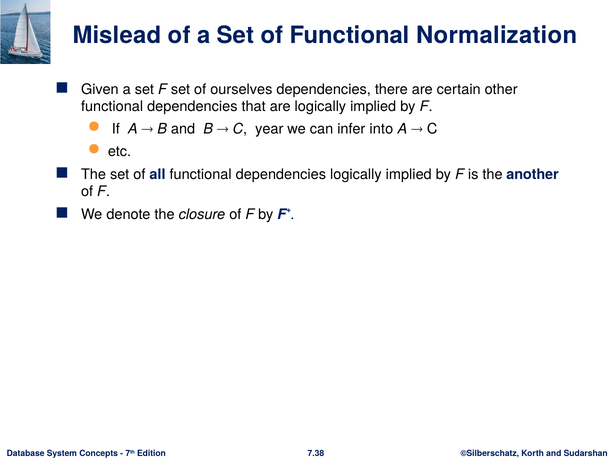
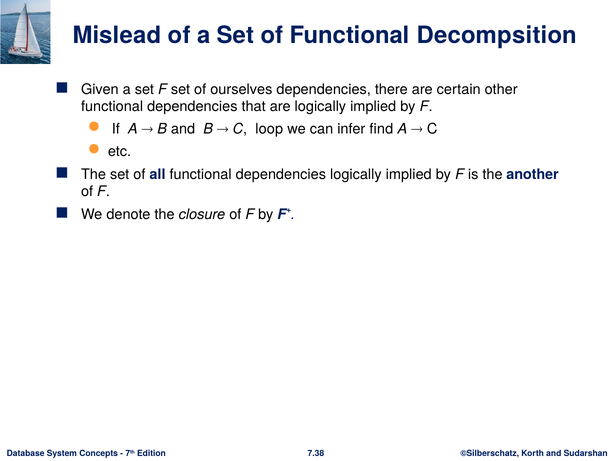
Normalization: Normalization -> Decompsition
year: year -> loop
into: into -> find
